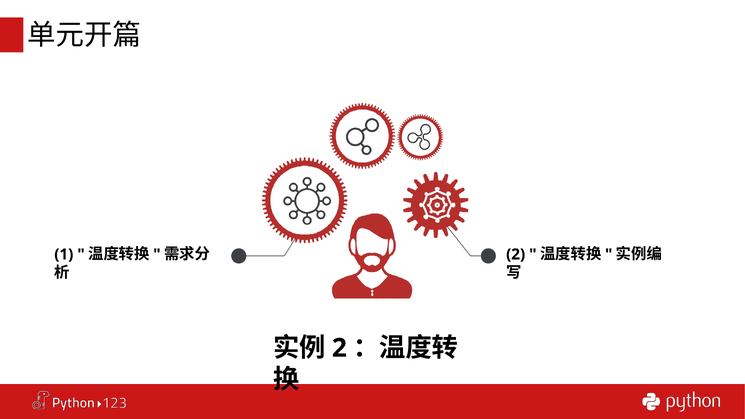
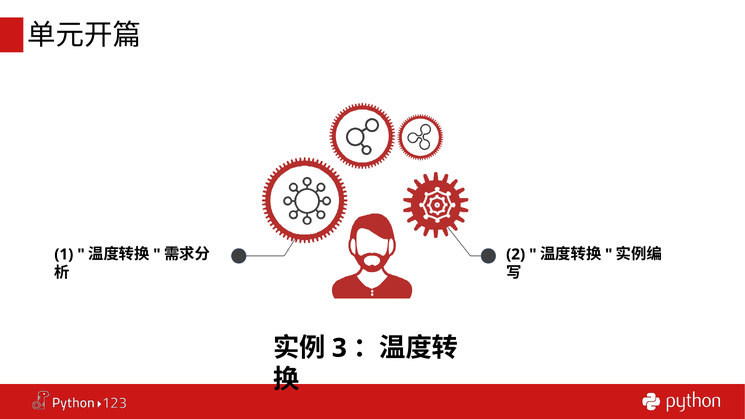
2 at (339, 348): 2 -> 3
